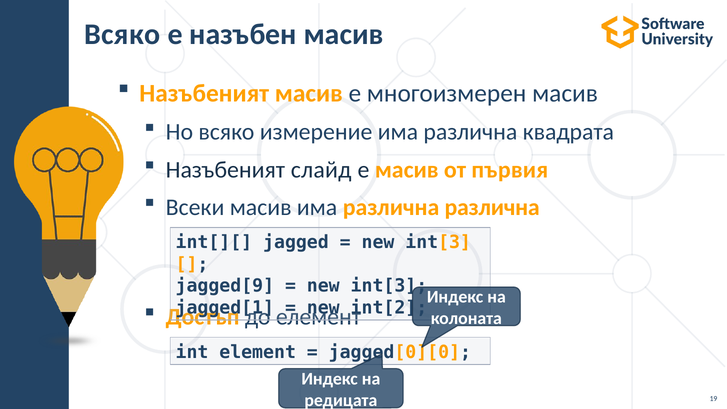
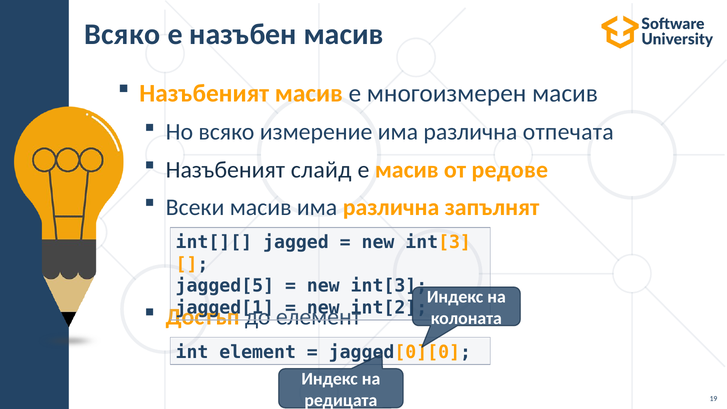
квадрата: квадрата -> отпечата
първия: първия -> редове
различна различна: различна -> запълнят
jagged[9: jagged[9 -> jagged[5
